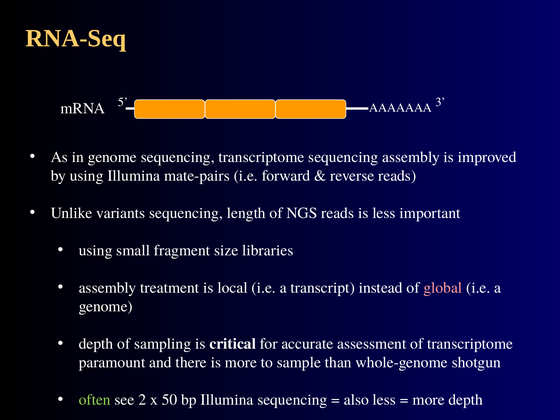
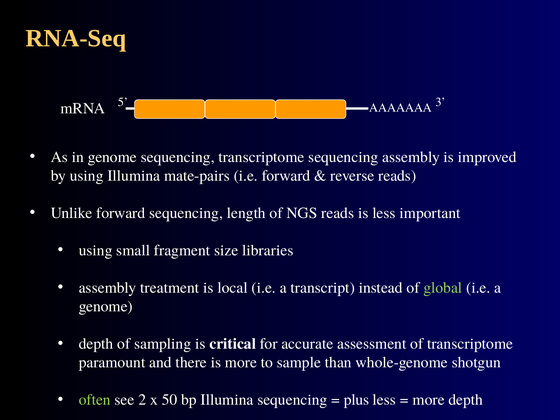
Unlike variants: variants -> forward
global colour: pink -> light green
also: also -> plus
